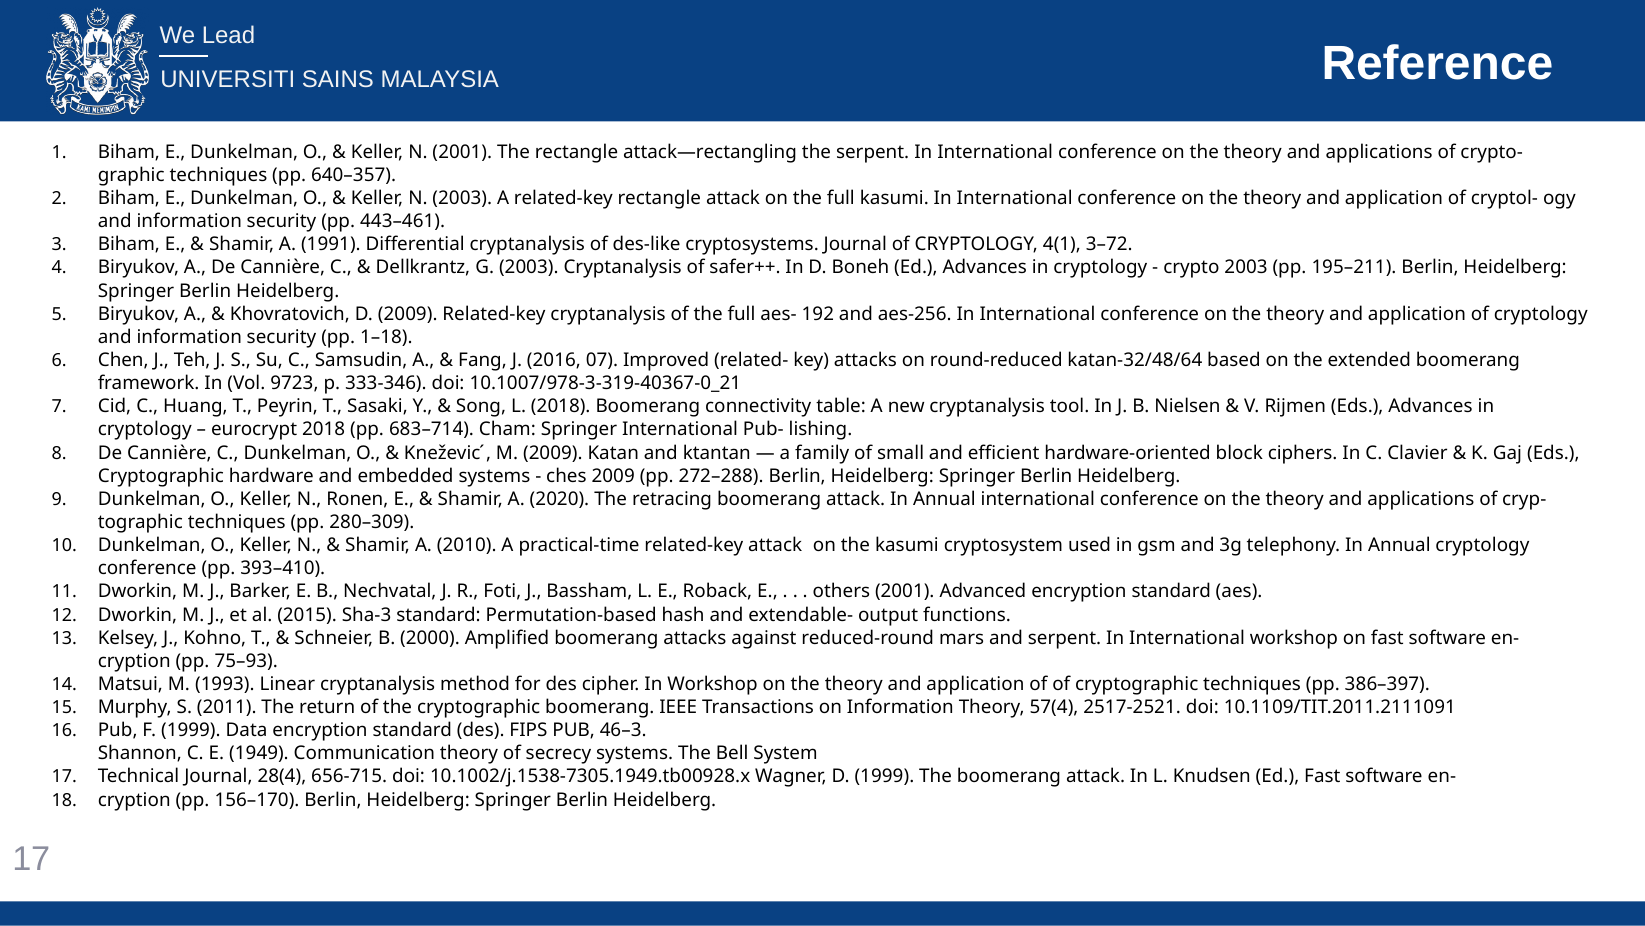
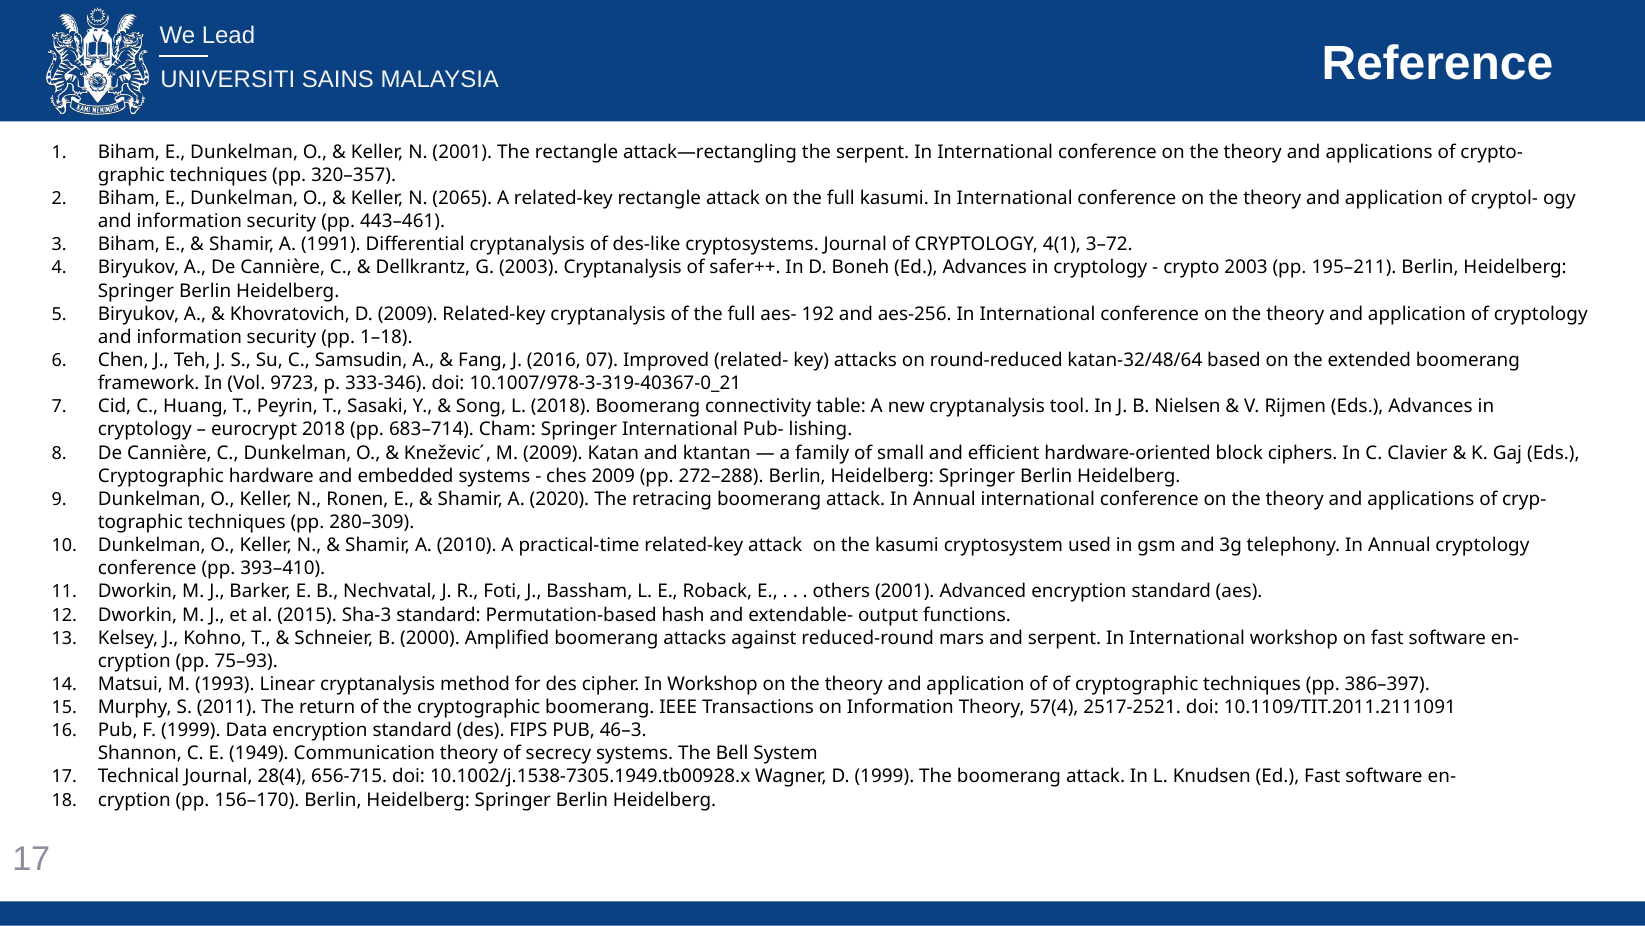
640–357: 640–357 -> 320–357
N 2003: 2003 -> 2065
